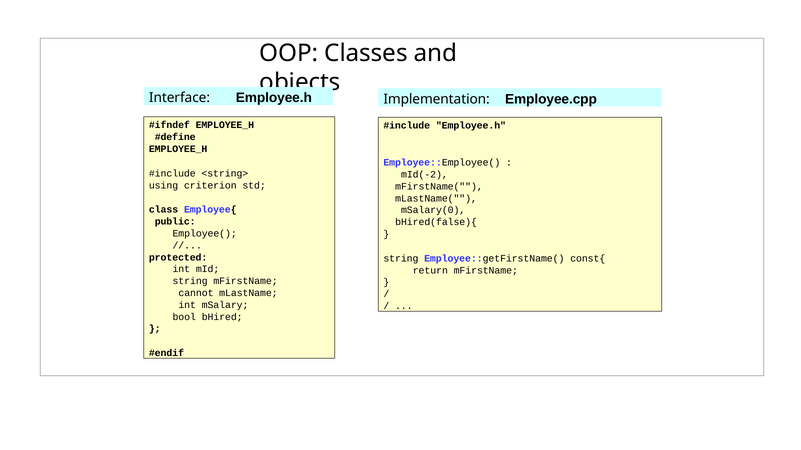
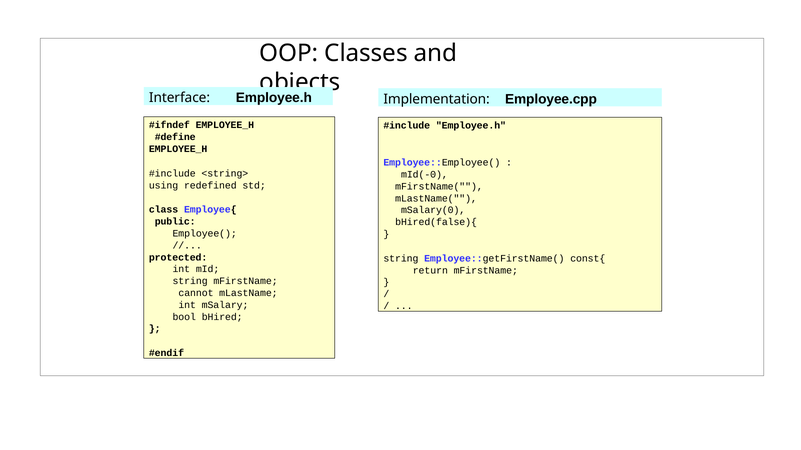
mId(-2: mId(-2 -> mId(-0
criterion: criterion -> redefined
